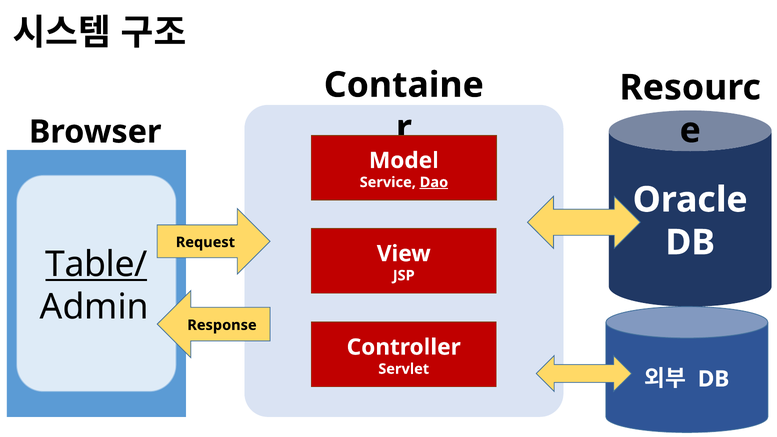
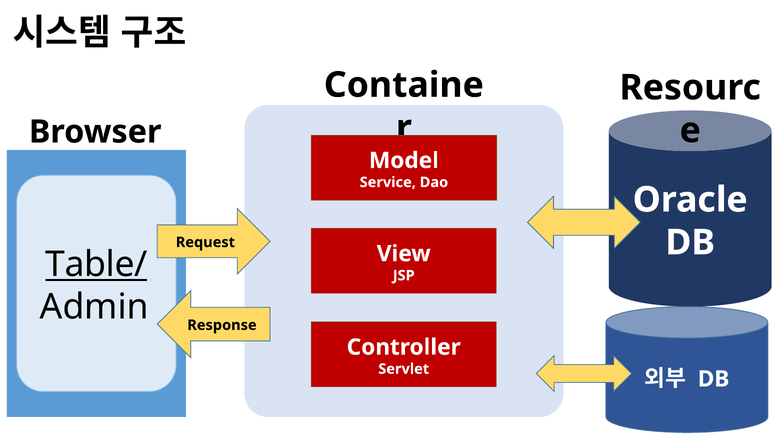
Dao underline: present -> none
